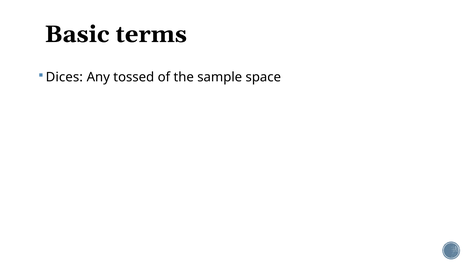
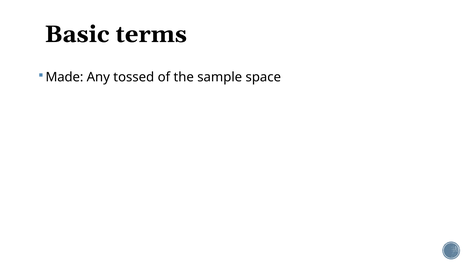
Dices: Dices -> Made
